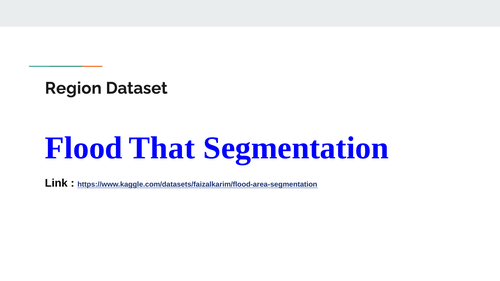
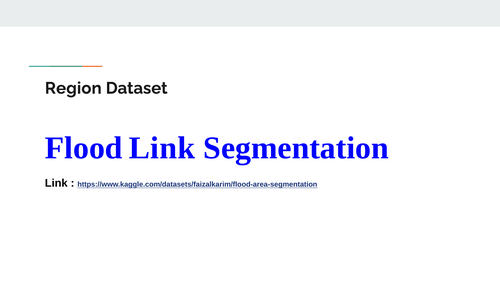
Flood That: That -> Link
